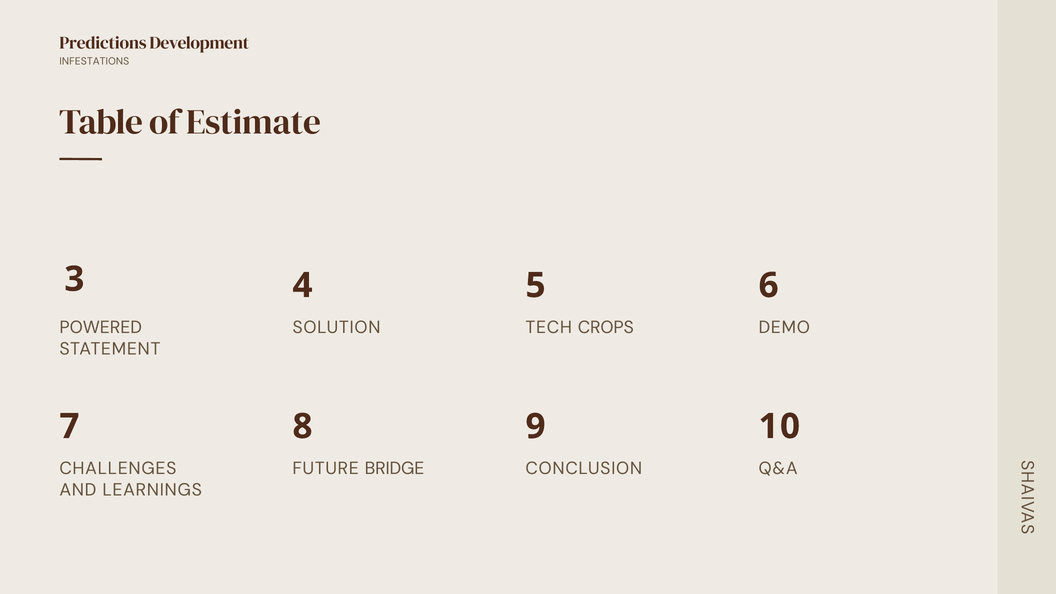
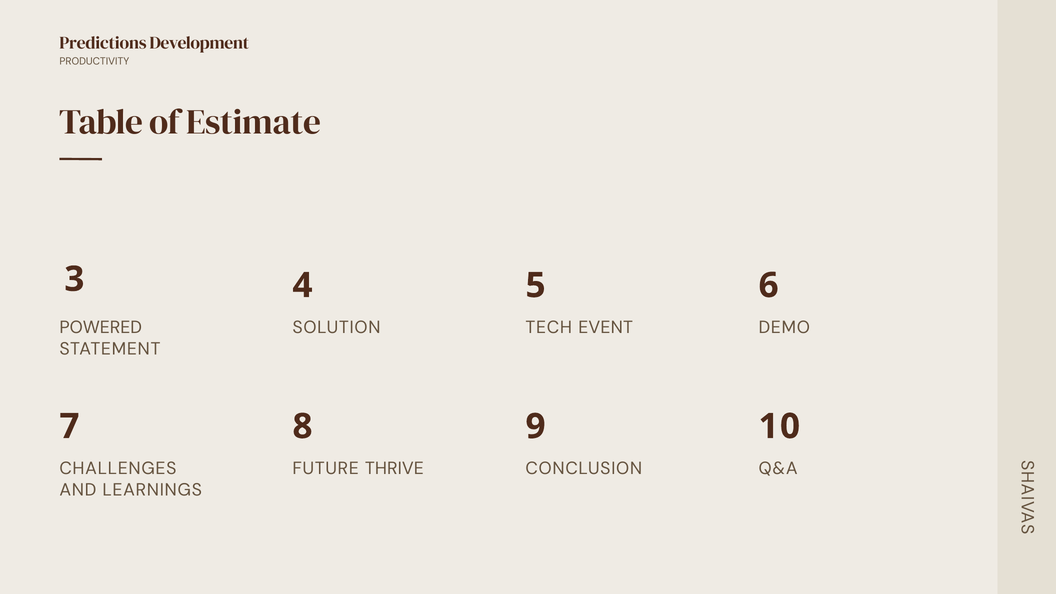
INFESTATIONS: INFESTATIONS -> PRODUCTIVITY
CROPS: CROPS -> EVENT
BRIDGE: BRIDGE -> THRIVE
